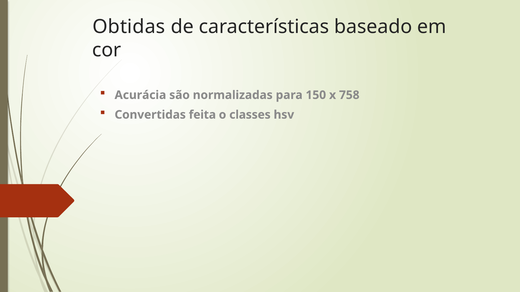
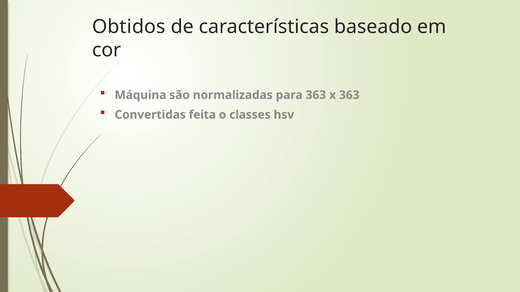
Obtidas: Obtidas -> Obtidos
Acurácia: Acurácia -> Máquina
para 150: 150 -> 363
x 758: 758 -> 363
